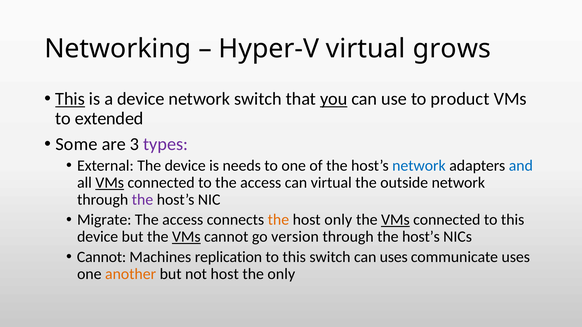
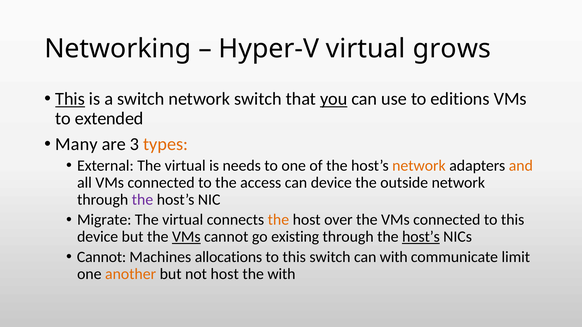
a device: device -> switch
product: product -> editions
Some: Some -> Many
types colour: purple -> orange
External The device: device -> virtual
network at (419, 166) colour: blue -> orange
and colour: blue -> orange
VMs at (110, 183) underline: present -> none
can virtual: virtual -> device
access at (183, 220): access -> virtual
host only: only -> over
VMs at (395, 220) underline: present -> none
version: version -> existing
host’s at (421, 237) underline: none -> present
replication: replication -> allocations
can uses: uses -> with
communicate uses: uses -> limit
the only: only -> with
